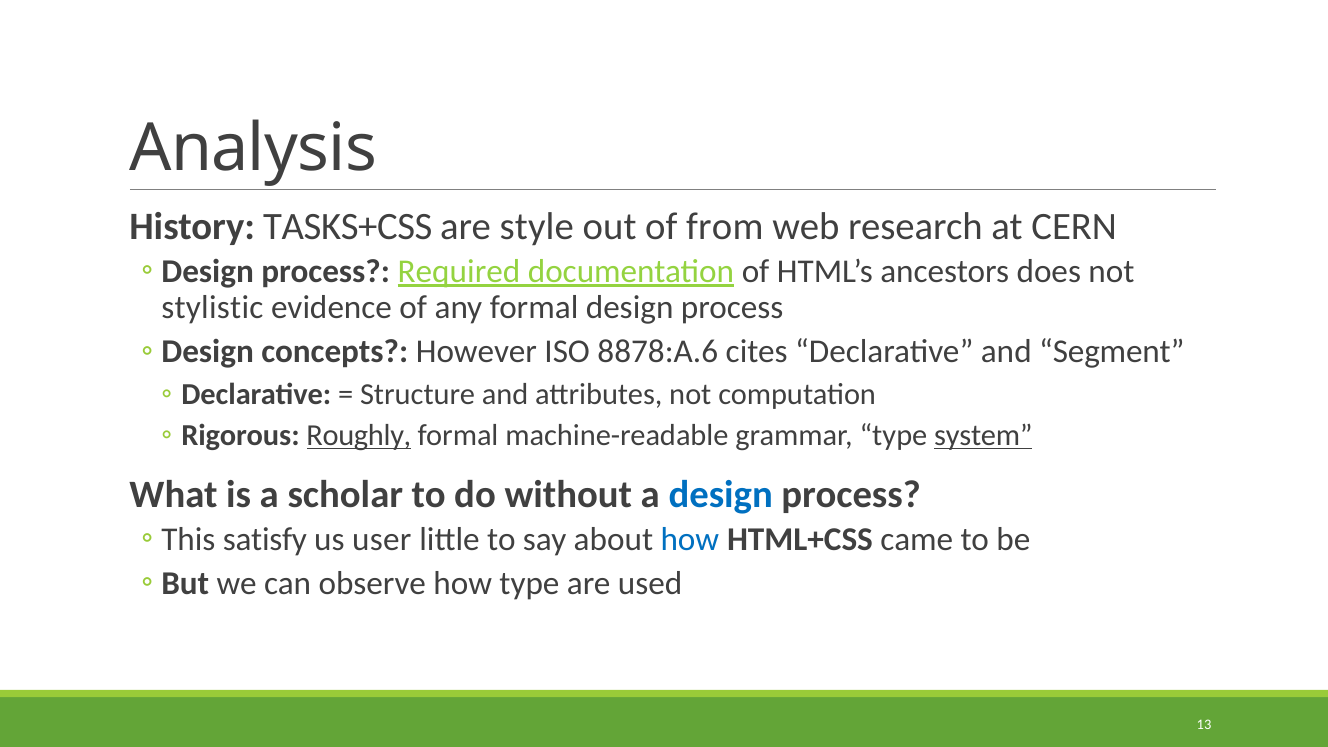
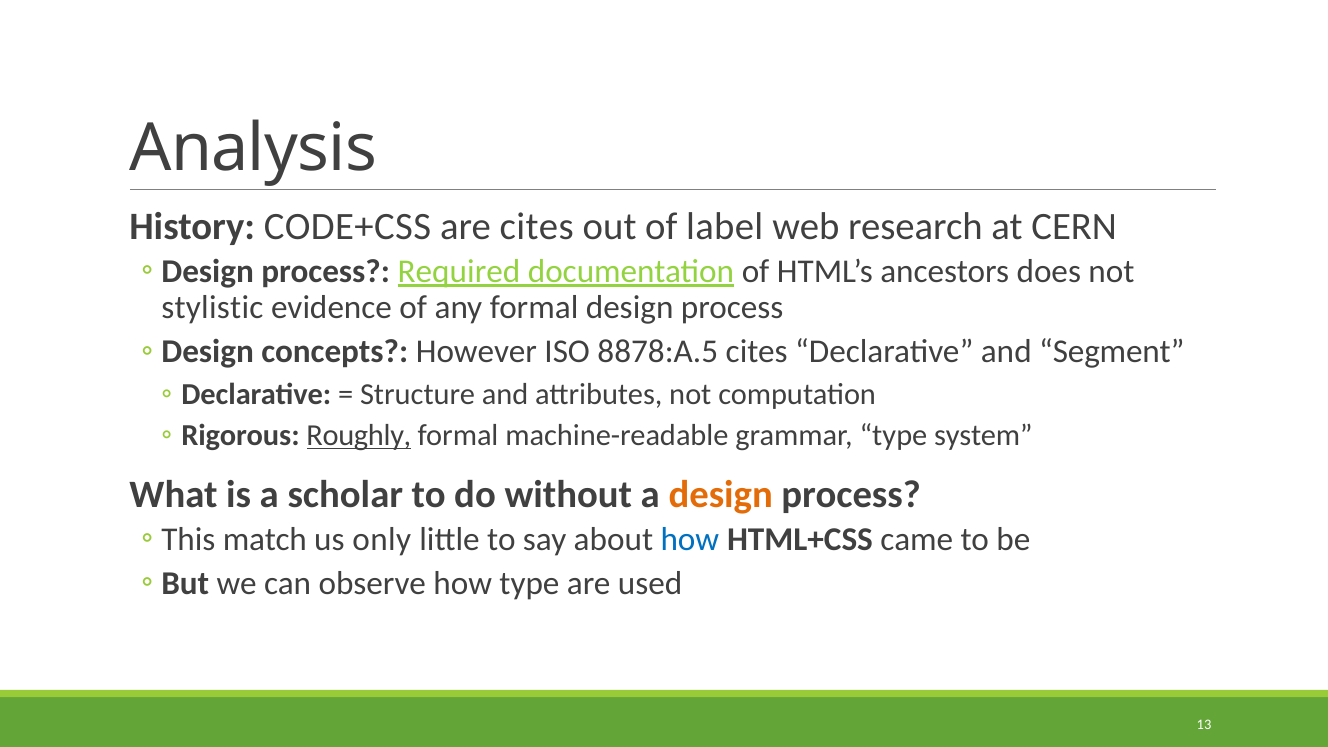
TASKS+CSS: TASKS+CSS -> CODE+CSS
are style: style -> cites
from: from -> label
8878:A.6: 8878:A.6 -> 8878:A.5
system underline: present -> none
design at (721, 495) colour: blue -> orange
satisfy: satisfy -> match
user: user -> only
